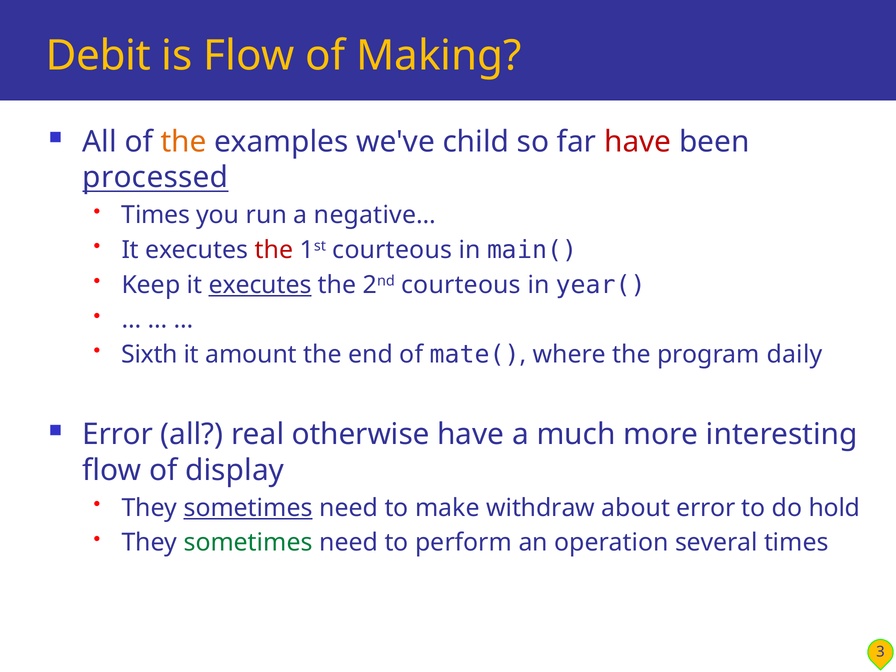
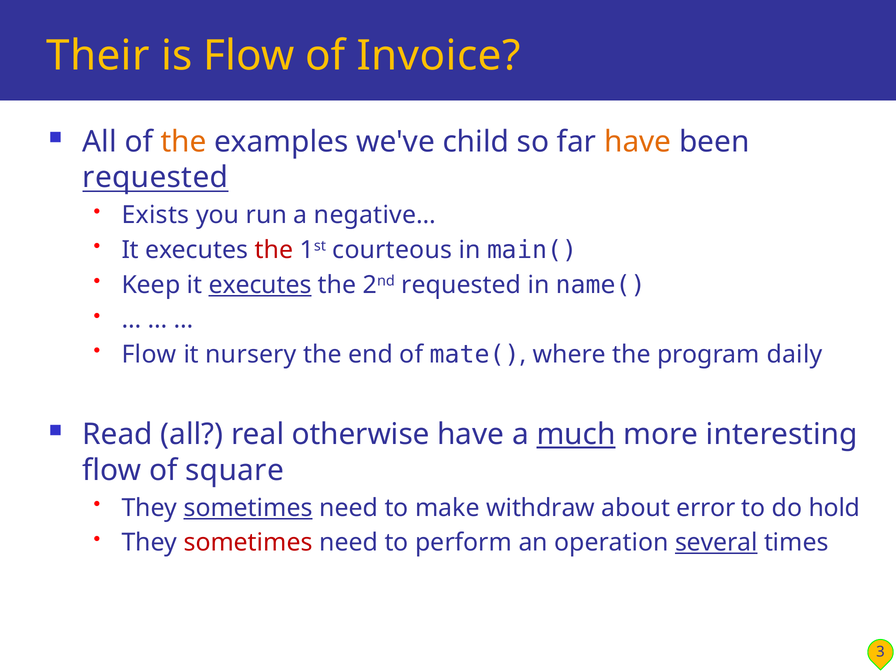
Debit: Debit -> Their
Making: Making -> Invoice
have at (638, 142) colour: red -> orange
processed at (155, 178): processed -> requested
Times at (156, 215): Times -> Exists
2nd courteous: courteous -> requested
year(: year( -> name(
Sixth at (149, 355): Sixth -> Flow
amount: amount -> nursery
Error at (118, 435): Error -> Read
much underline: none -> present
display: display -> square
sometimes at (248, 543) colour: green -> red
several underline: none -> present
